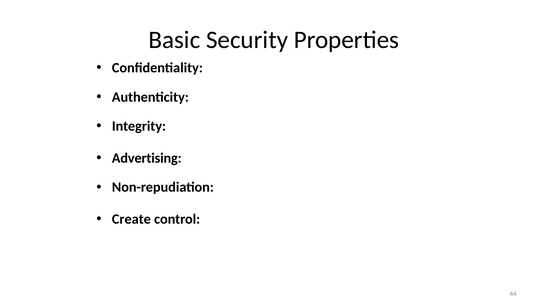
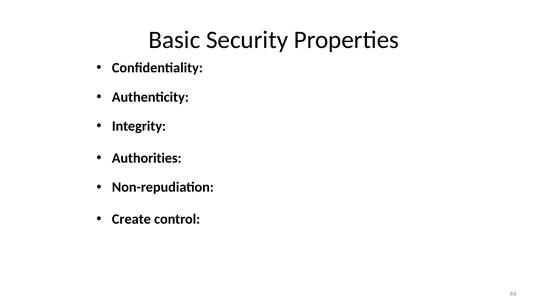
Advertising: Advertising -> Authorities
